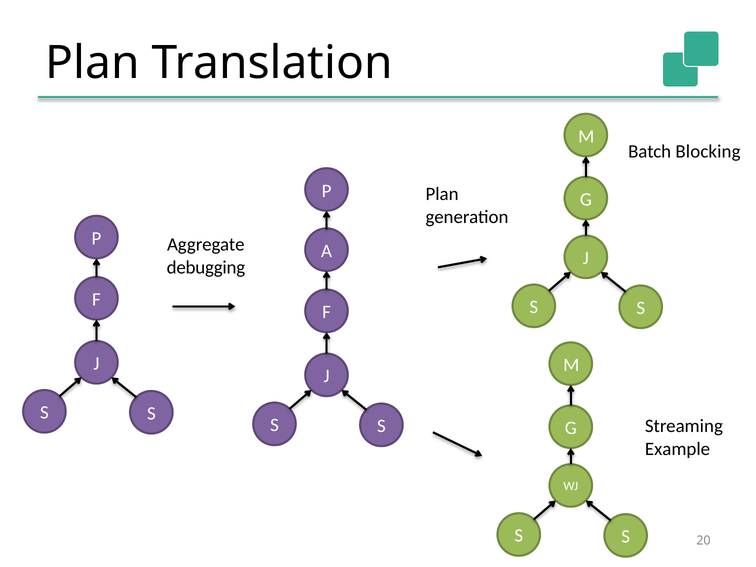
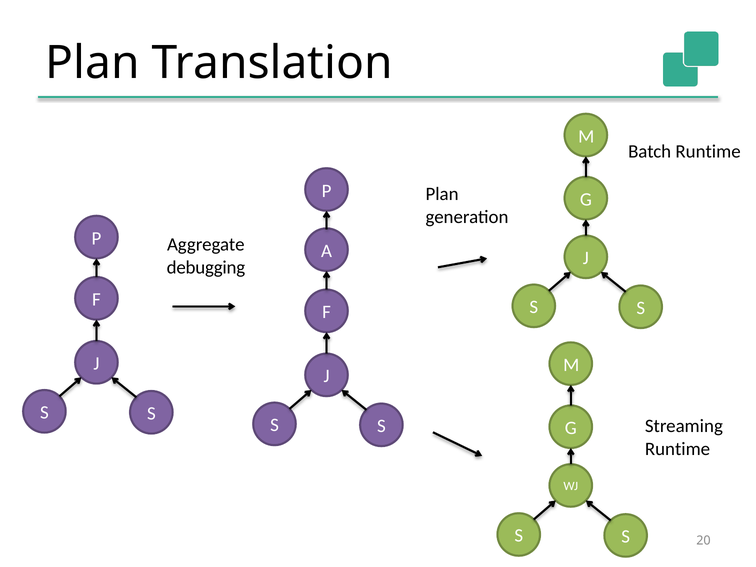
Batch Blocking: Blocking -> Runtime
Example at (678, 449): Example -> Runtime
